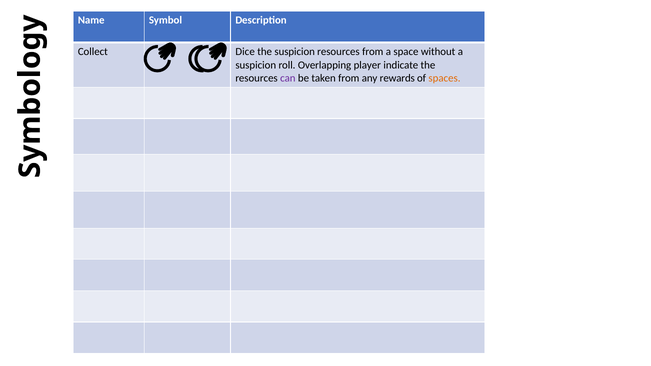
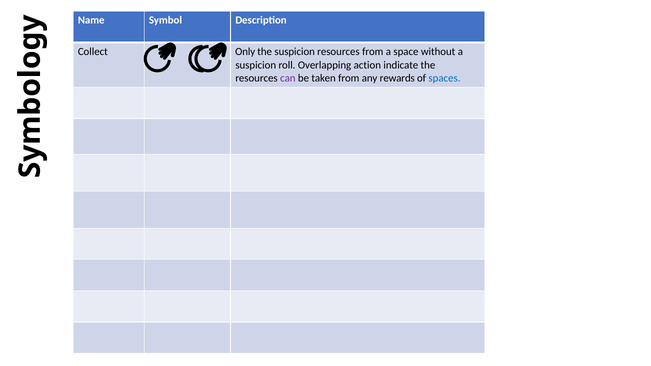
Dice: Dice -> Only
player: player -> action
spaces colour: orange -> blue
